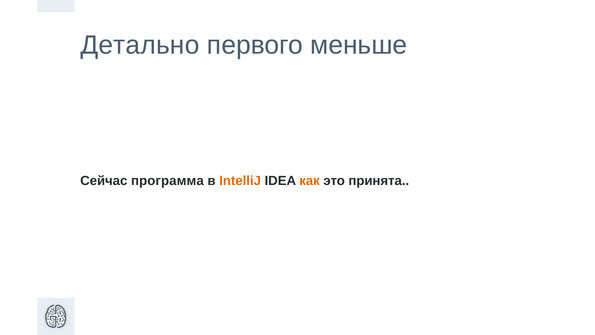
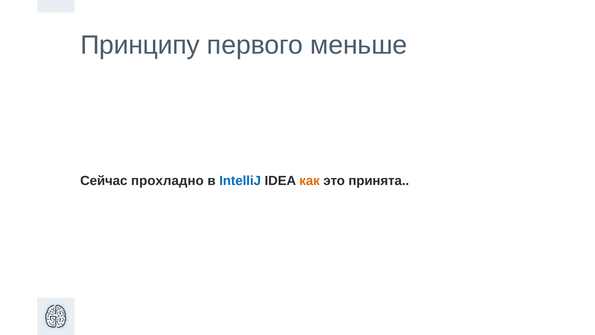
Детально: Детально -> Принципу
программа: программа -> прохладно
IntelliJ colour: orange -> blue
